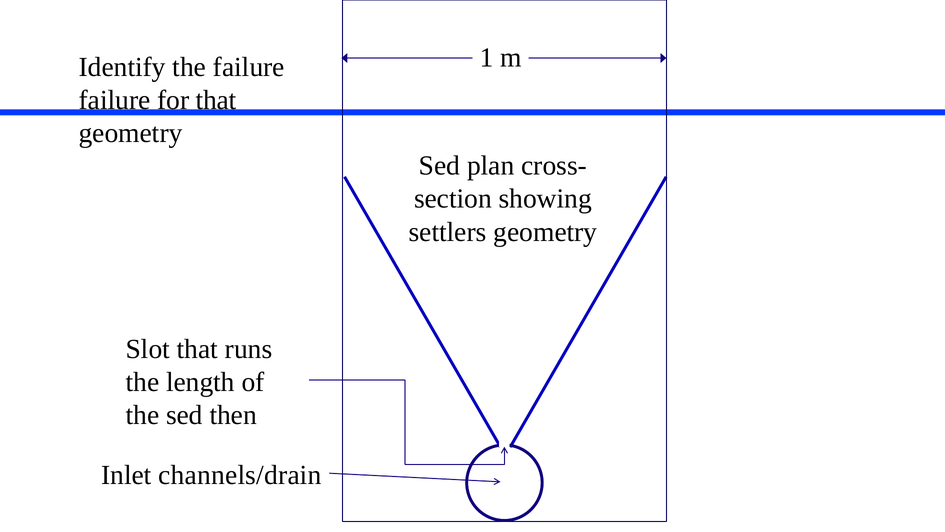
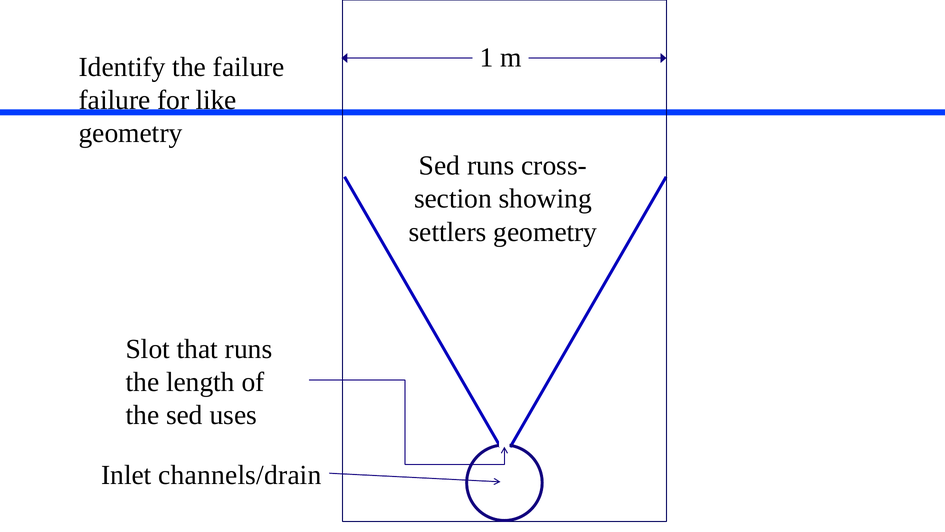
for that: that -> like
Sed plan: plan -> runs
then: then -> uses
